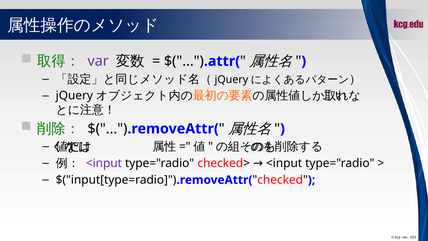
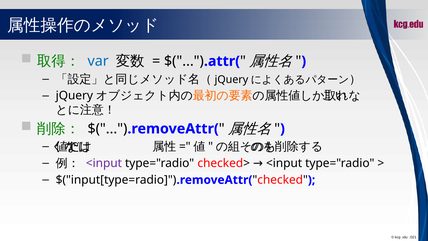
var colour: purple -> blue
